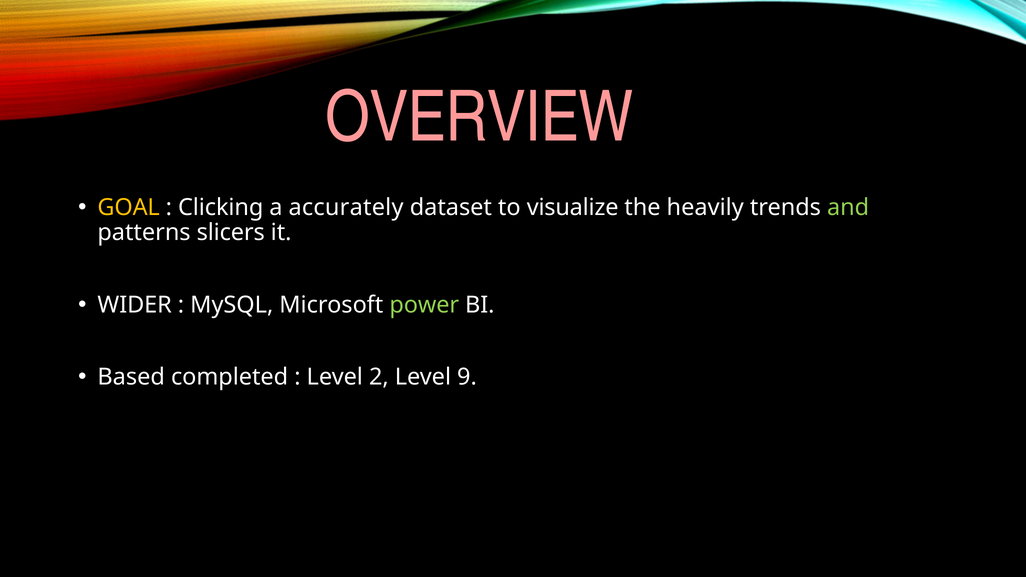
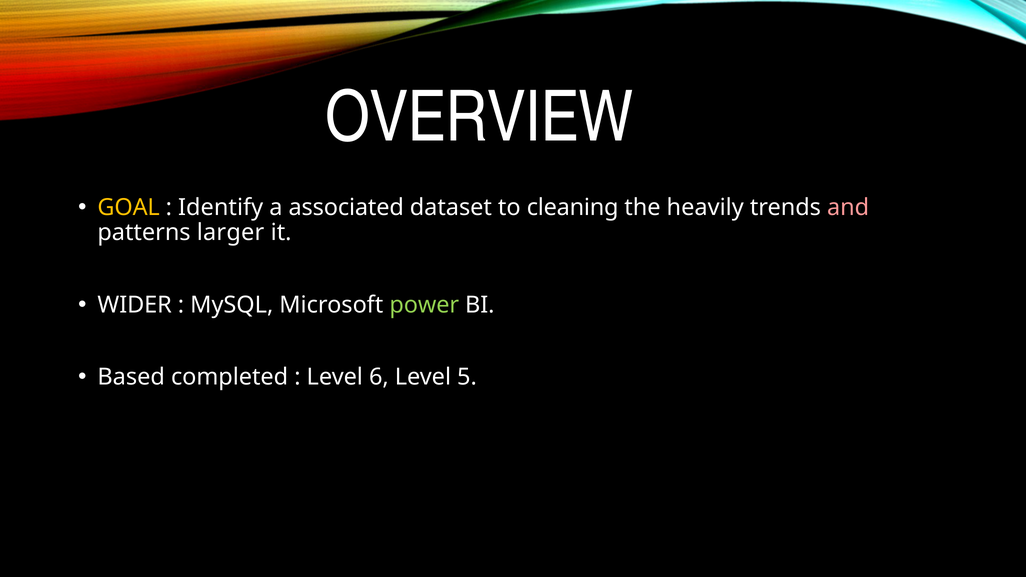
OVERVIEW colour: pink -> white
Clicking: Clicking -> Identify
accurately: accurately -> associated
visualize: visualize -> cleaning
and colour: light green -> pink
slicers: slicers -> larger
2: 2 -> 6
9: 9 -> 5
